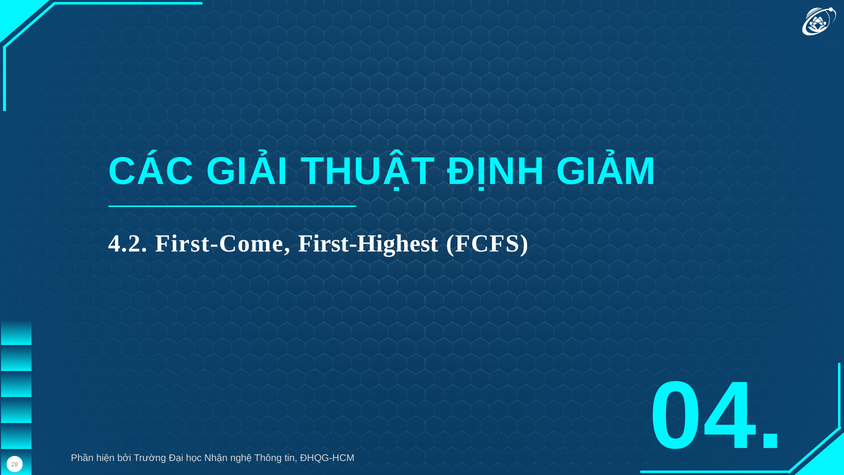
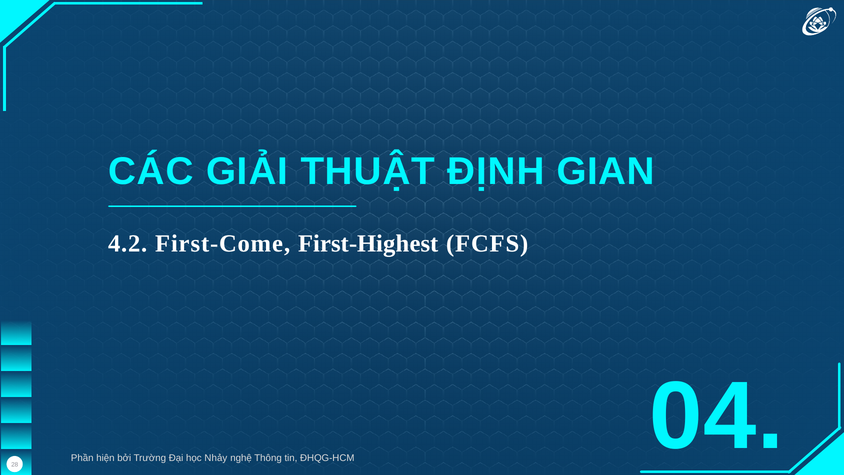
GIẢM: GIẢM -> GIAN
Nhận: Nhận -> Nhảy
